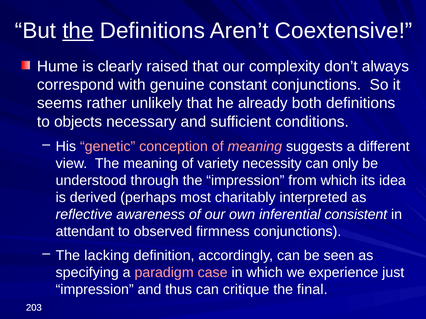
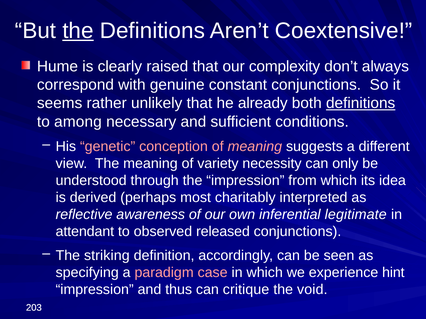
definitions at (361, 103) underline: none -> present
objects: objects -> among
consistent: consistent -> legitimate
firmness: firmness -> released
lacking: lacking -> striking
just: just -> hint
final: final -> void
